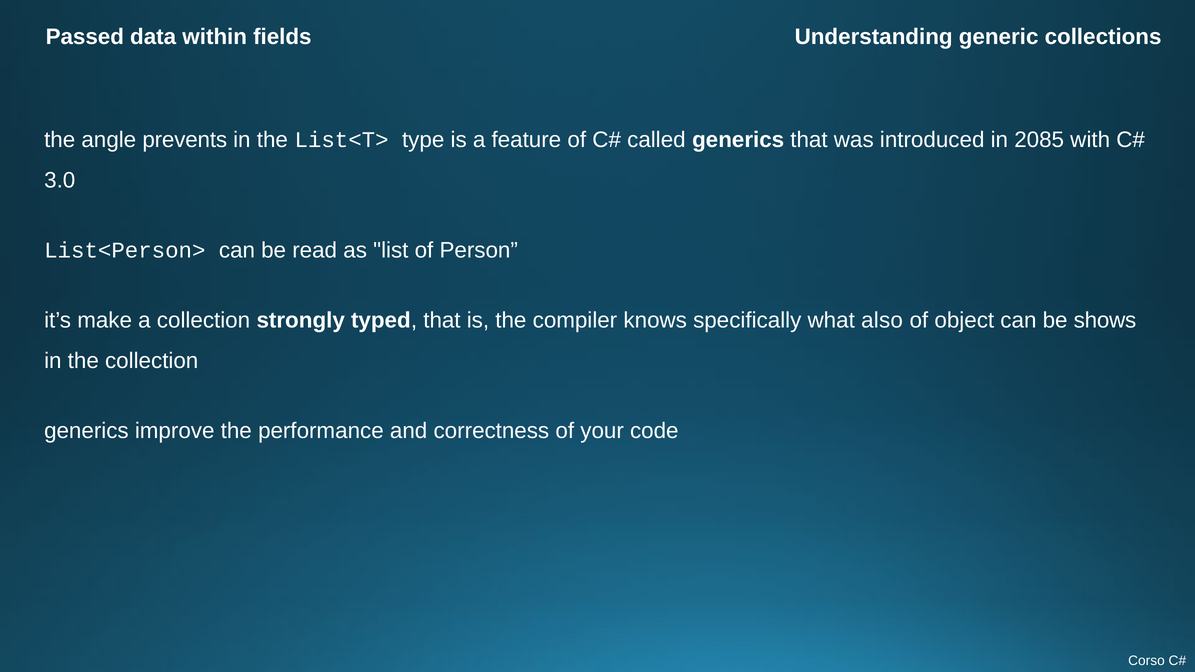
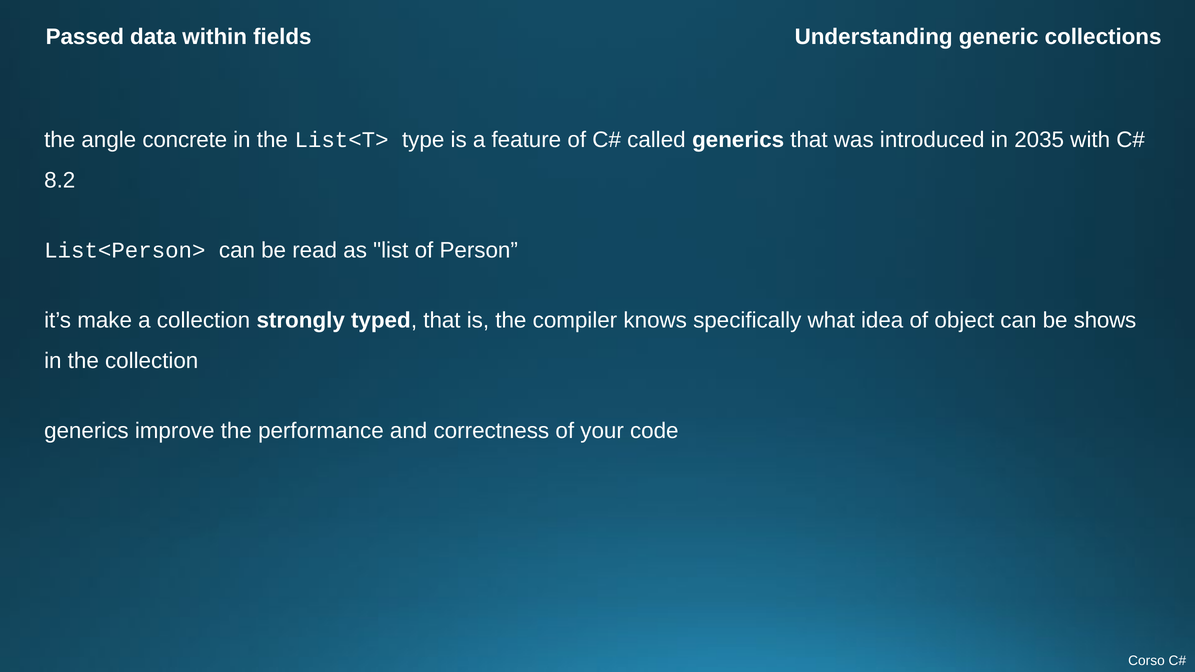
prevents: prevents -> concrete
2085: 2085 -> 2035
3.0: 3.0 -> 8.2
also: also -> idea
